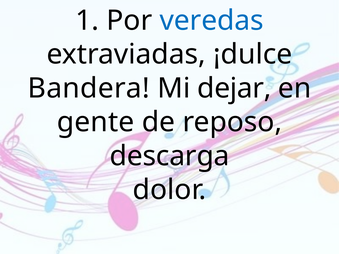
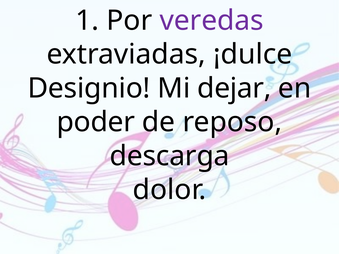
veredas colour: blue -> purple
Bandera: Bandera -> Designio
gente: gente -> poder
